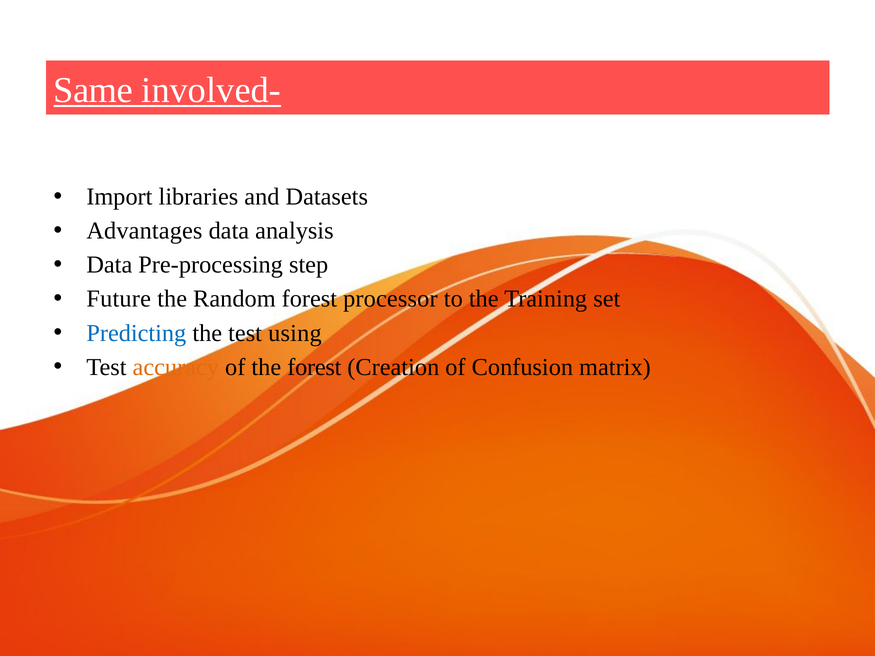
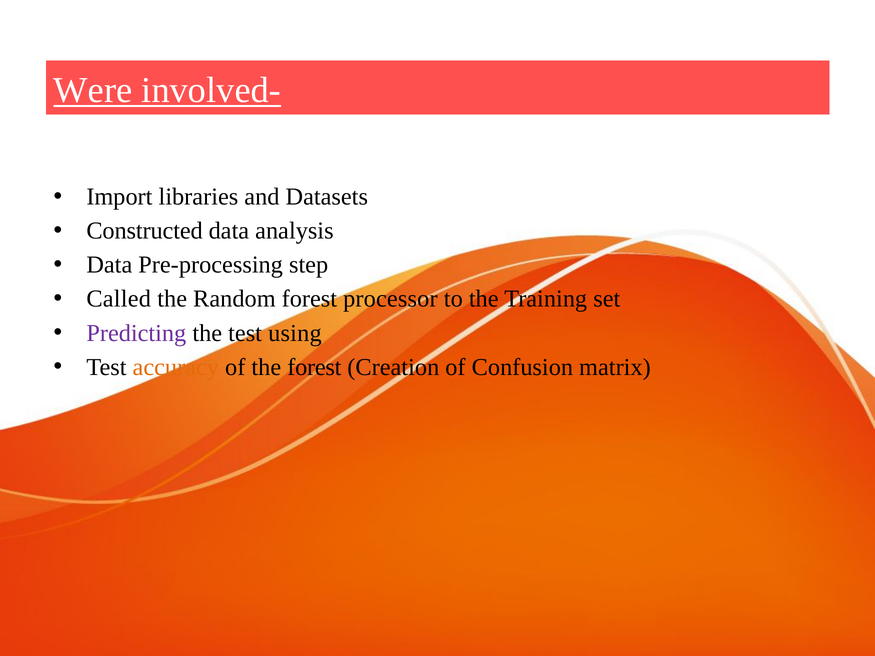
Same: Same -> Were
Advantages: Advantages -> Constructed
Future: Future -> Called
Predicting colour: blue -> purple
